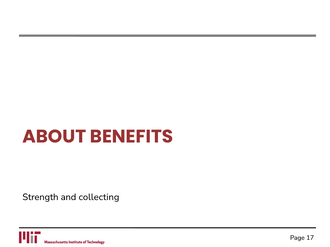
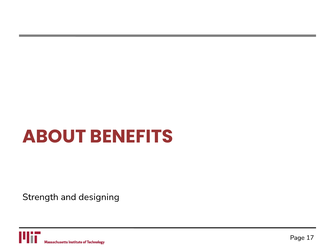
collecting: collecting -> designing
